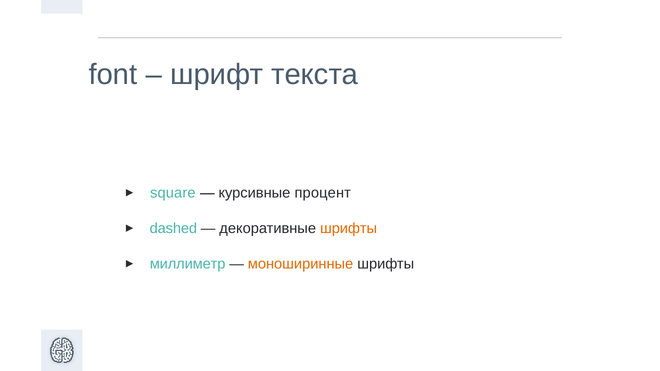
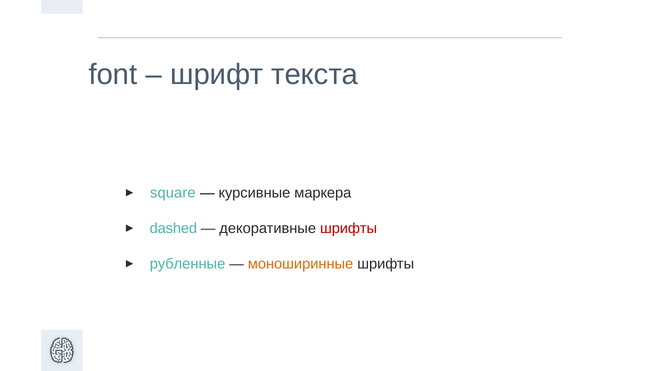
процент: процент -> маркера
шрифты at (349, 228) colour: orange -> red
миллиметр: миллиметр -> рубленные
